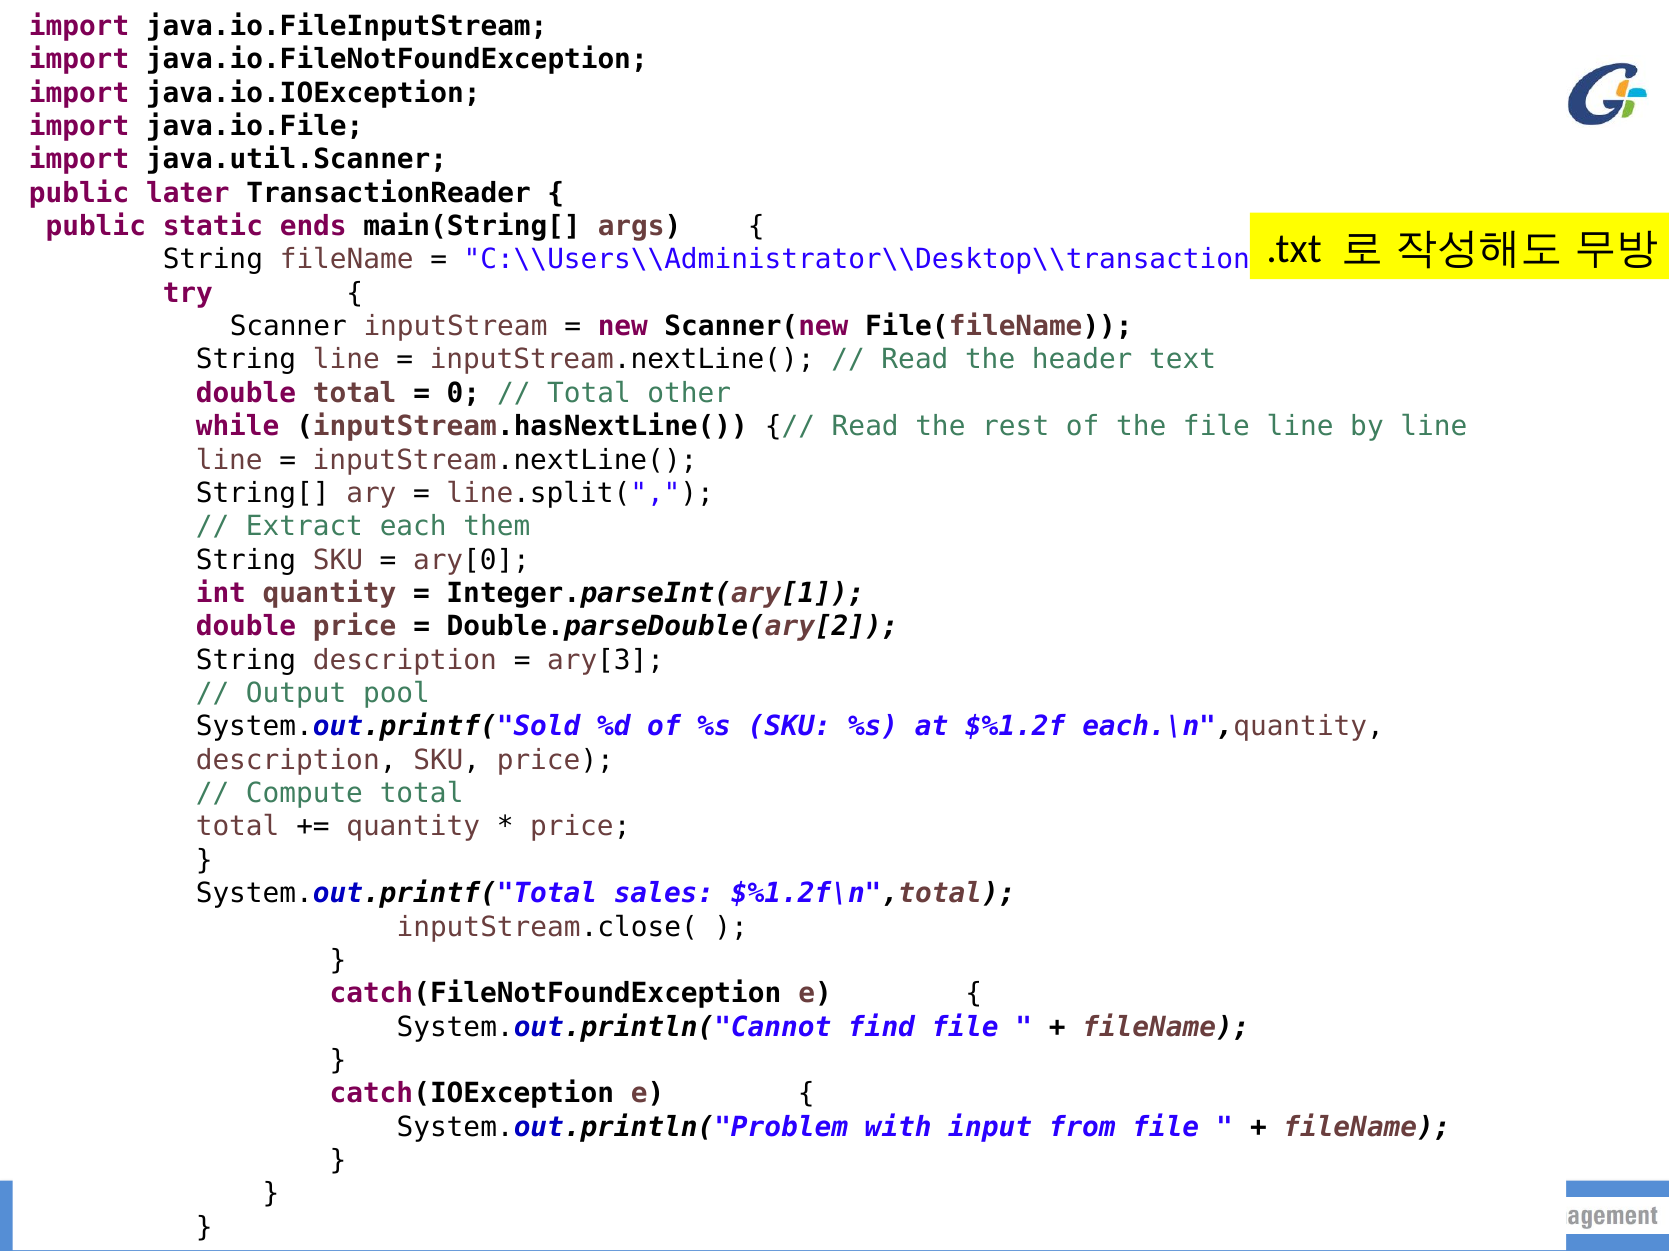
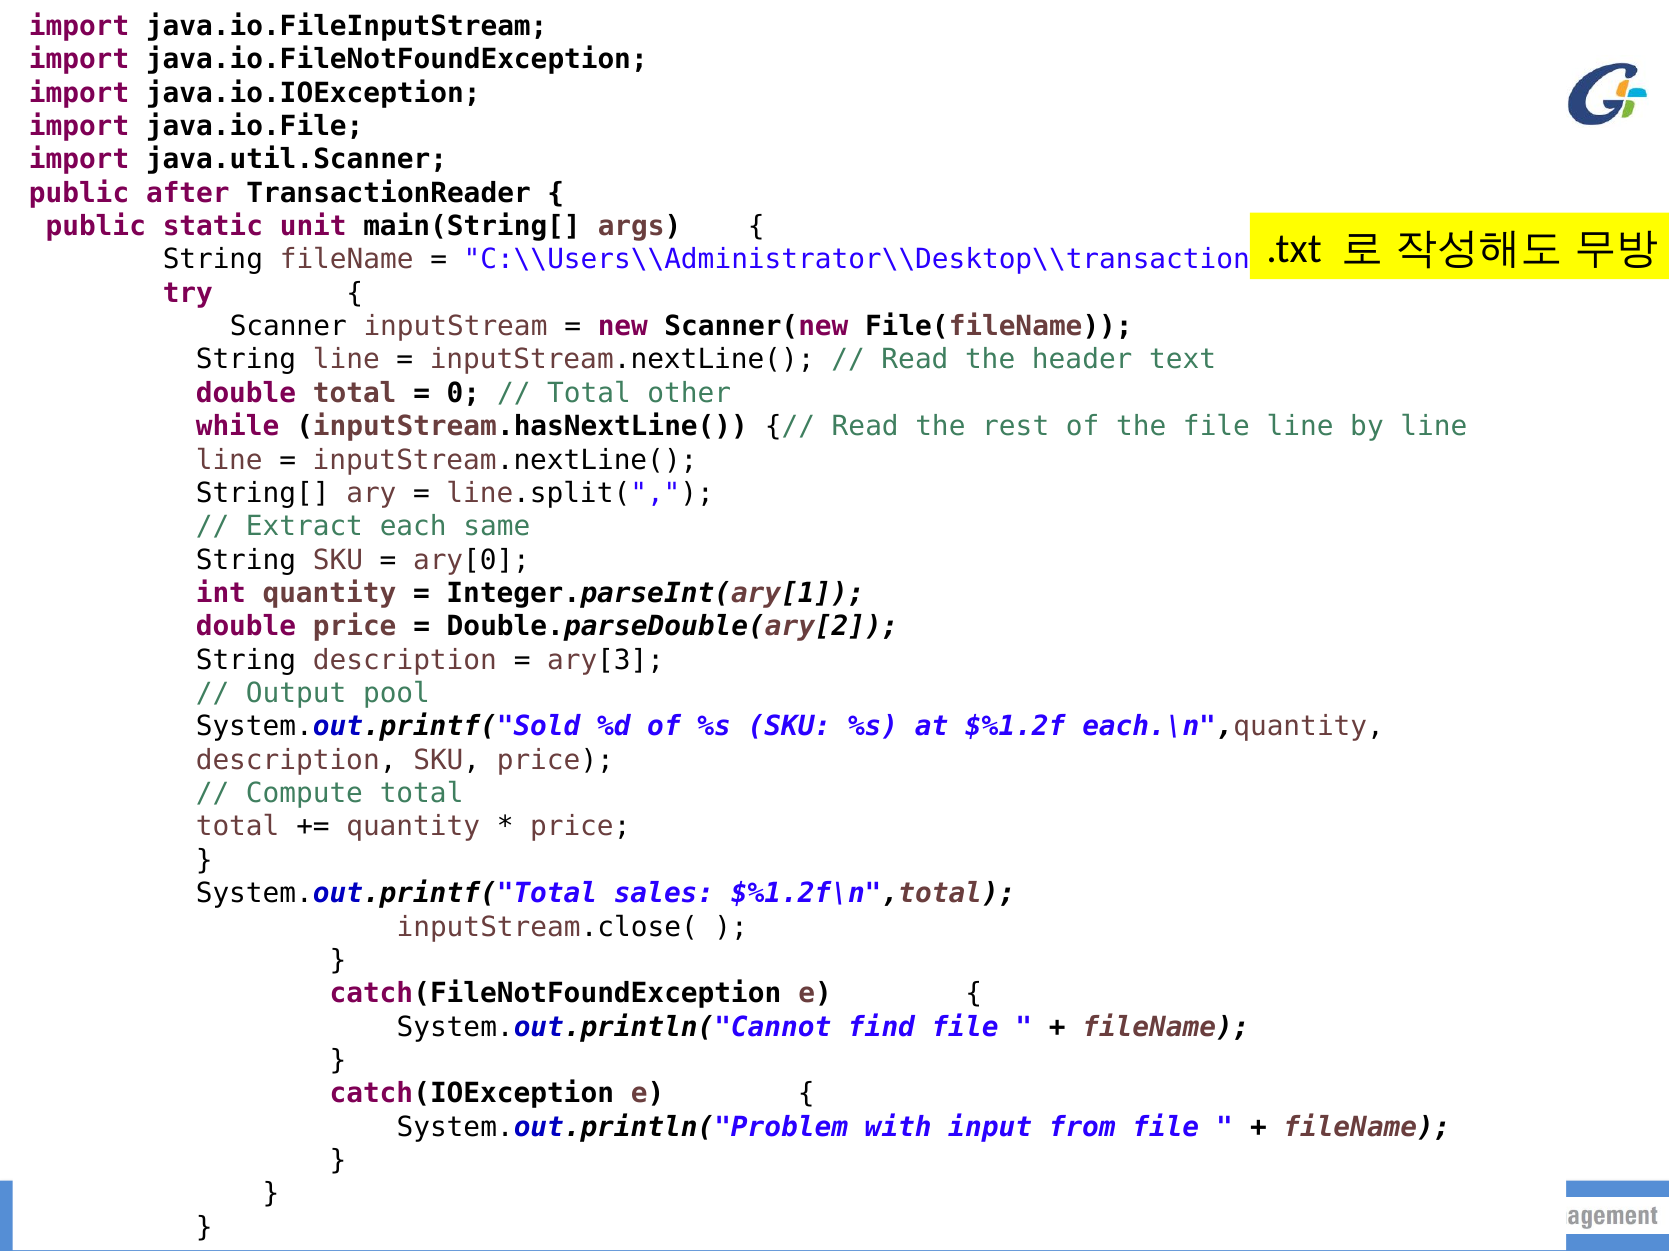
later: later -> after
ends: ends -> unit
them: them -> same
